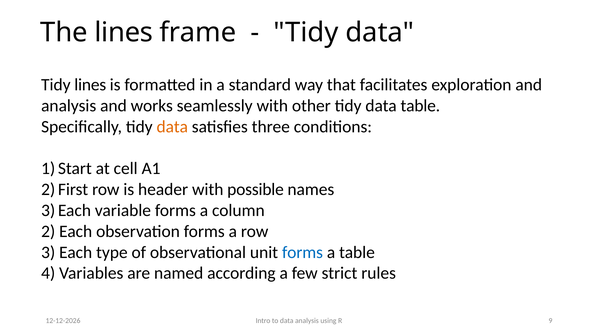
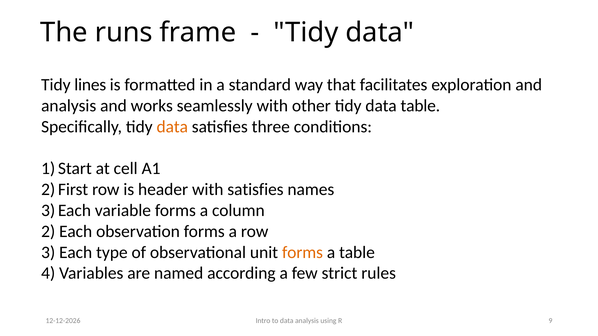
The lines: lines -> runs
with possible: possible -> satisfies
forms at (302, 253) colour: blue -> orange
